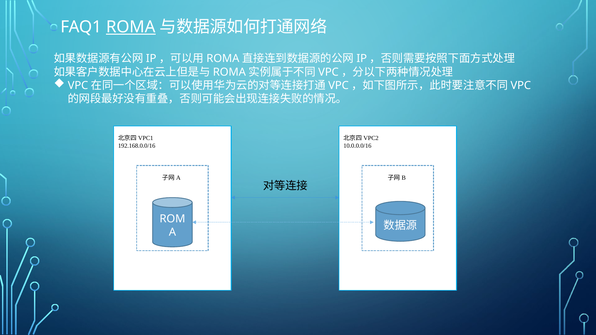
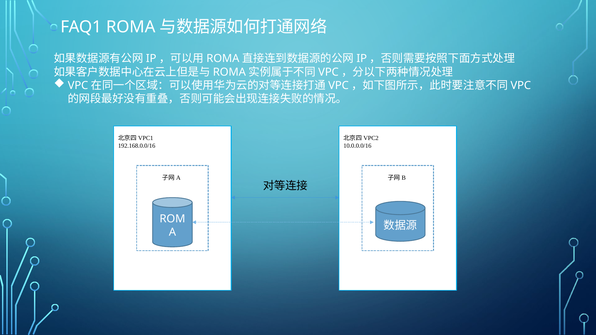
ROMA underline: present -> none
